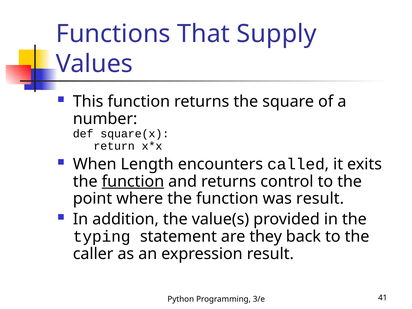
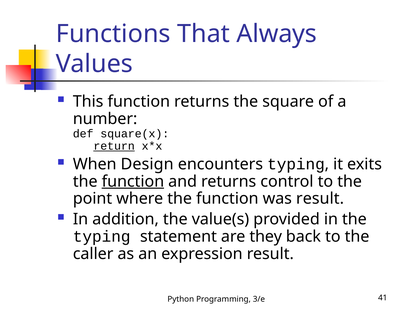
Supply: Supply -> Always
return underline: none -> present
Length: Length -> Design
encounters called: called -> typing
